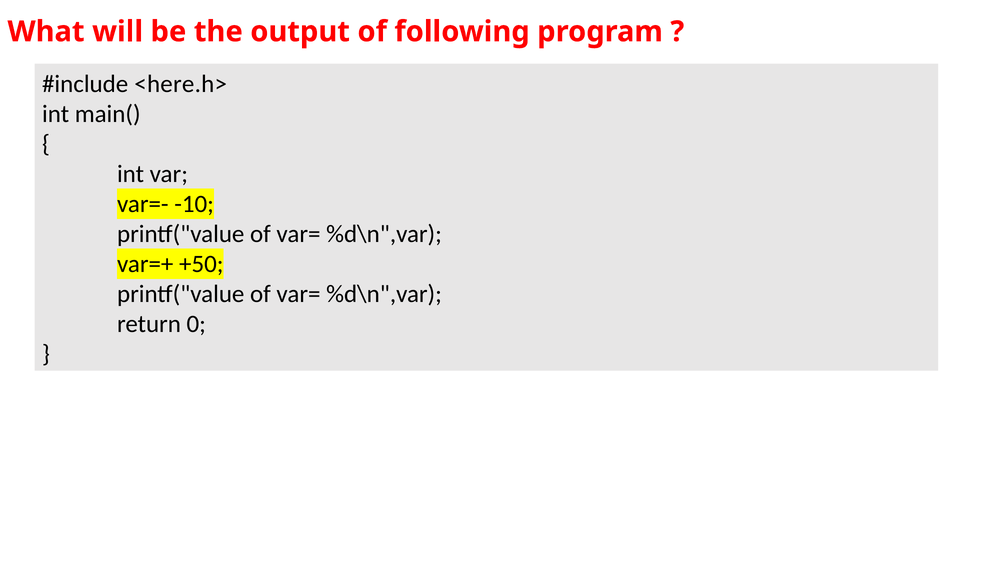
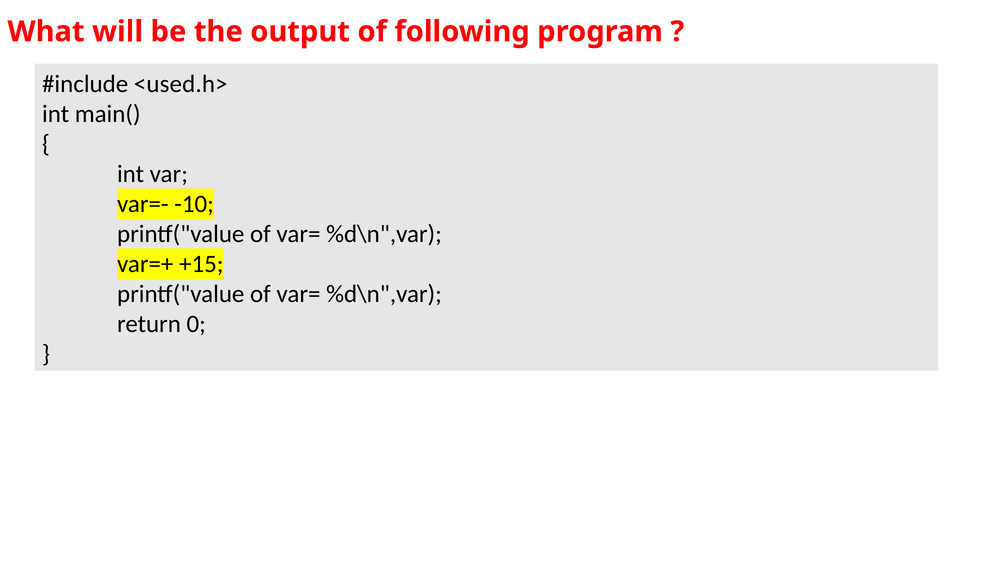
<here.h>: <here.h> -> <used.h>
+50: +50 -> +15
